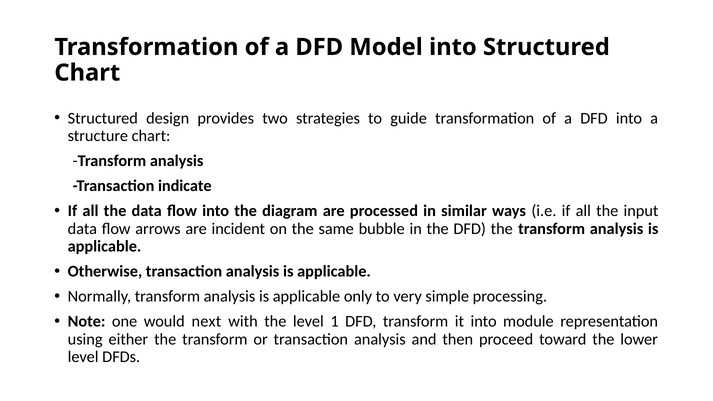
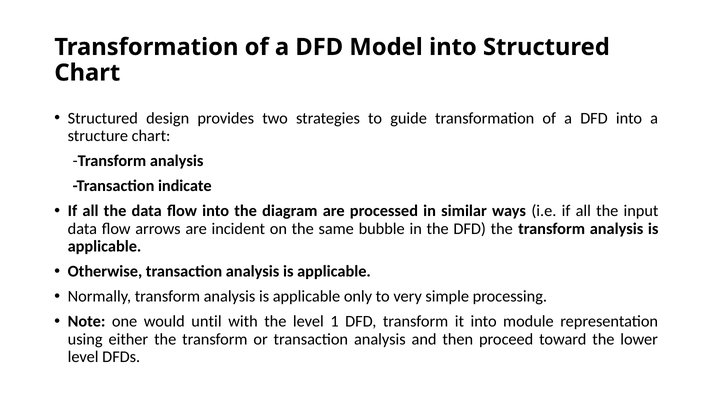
next: next -> until
